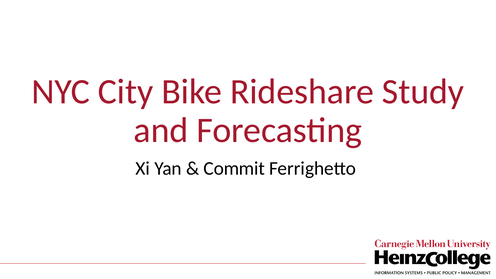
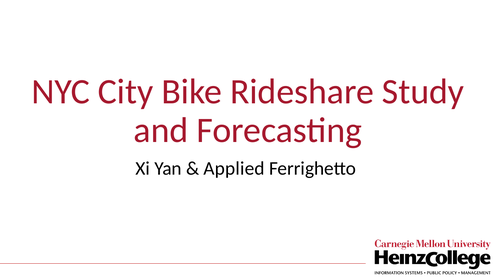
Commit: Commit -> Applied
